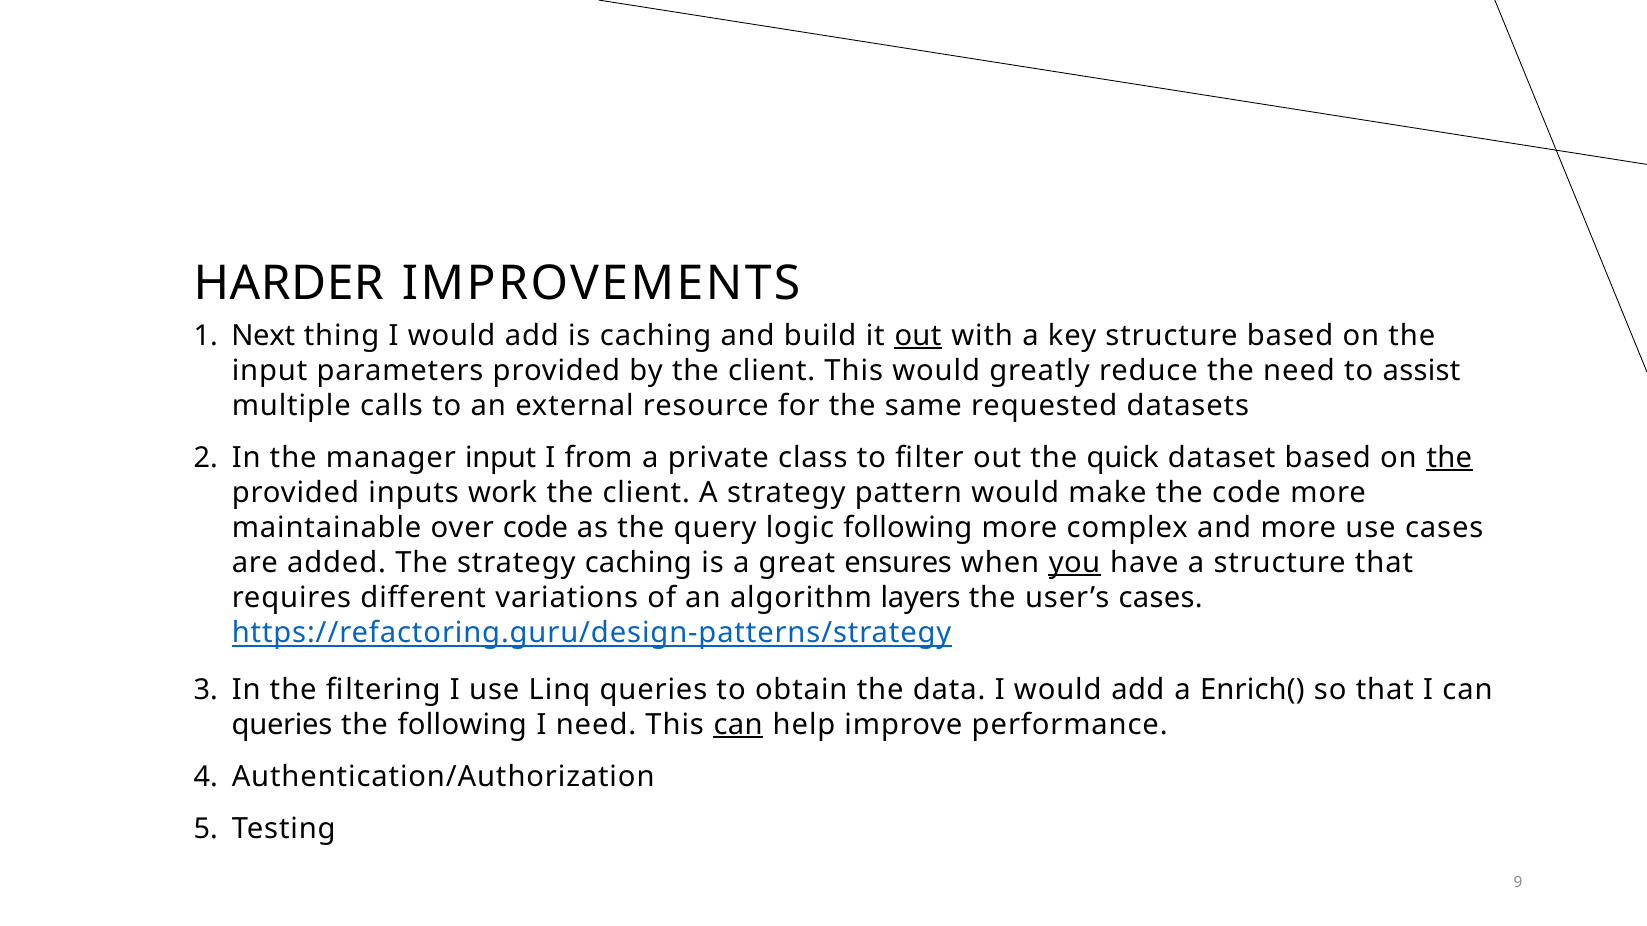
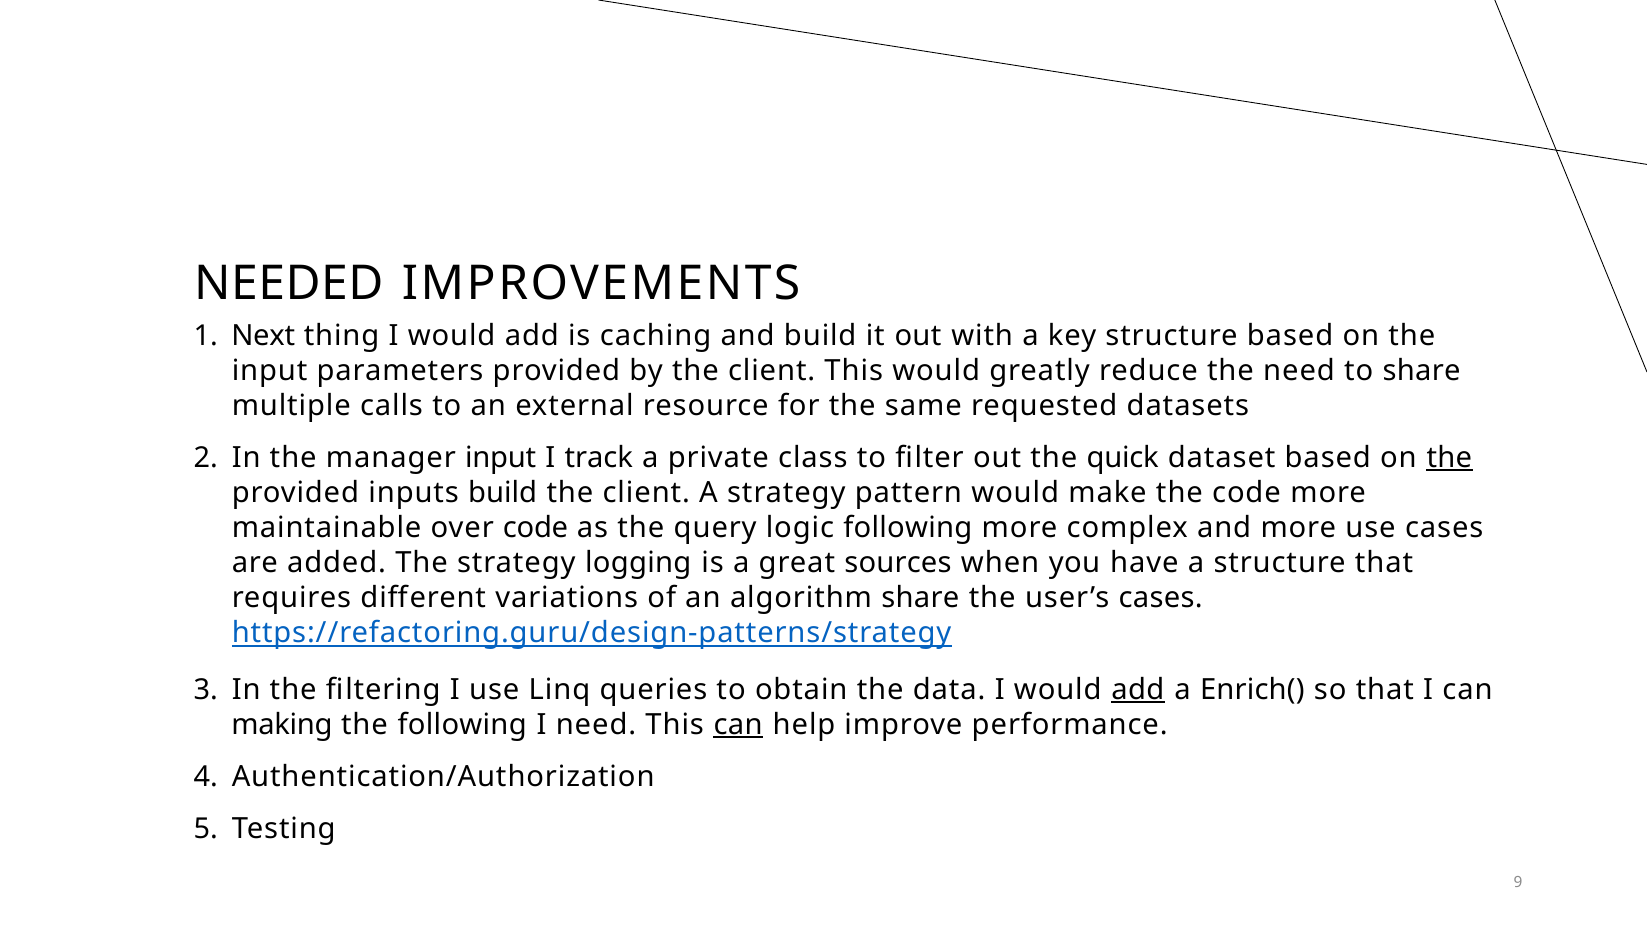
HARDER: HARDER -> NEEDED
out at (918, 336) underline: present -> none
to assist: assist -> share
from: from -> track
inputs work: work -> build
strategy caching: caching -> logging
ensures: ensures -> sources
you underline: present -> none
algorithm layers: layers -> share
add at (1138, 690) underline: none -> present
queries at (282, 725): queries -> making
